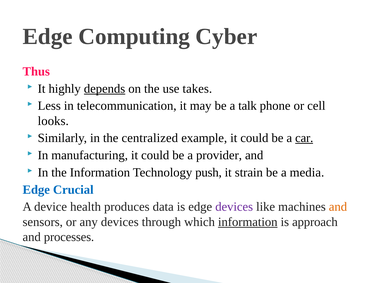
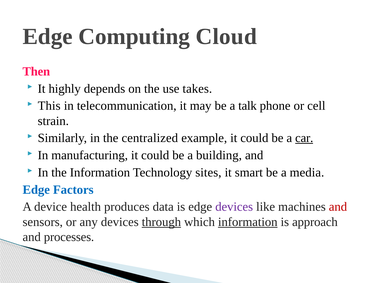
Cyber: Cyber -> Cloud
Thus: Thus -> Then
depends underline: present -> none
Less: Less -> This
looks: looks -> strain
provider: provider -> building
push: push -> sites
strain: strain -> smart
Crucial: Crucial -> Factors
and at (338, 207) colour: orange -> red
through underline: none -> present
